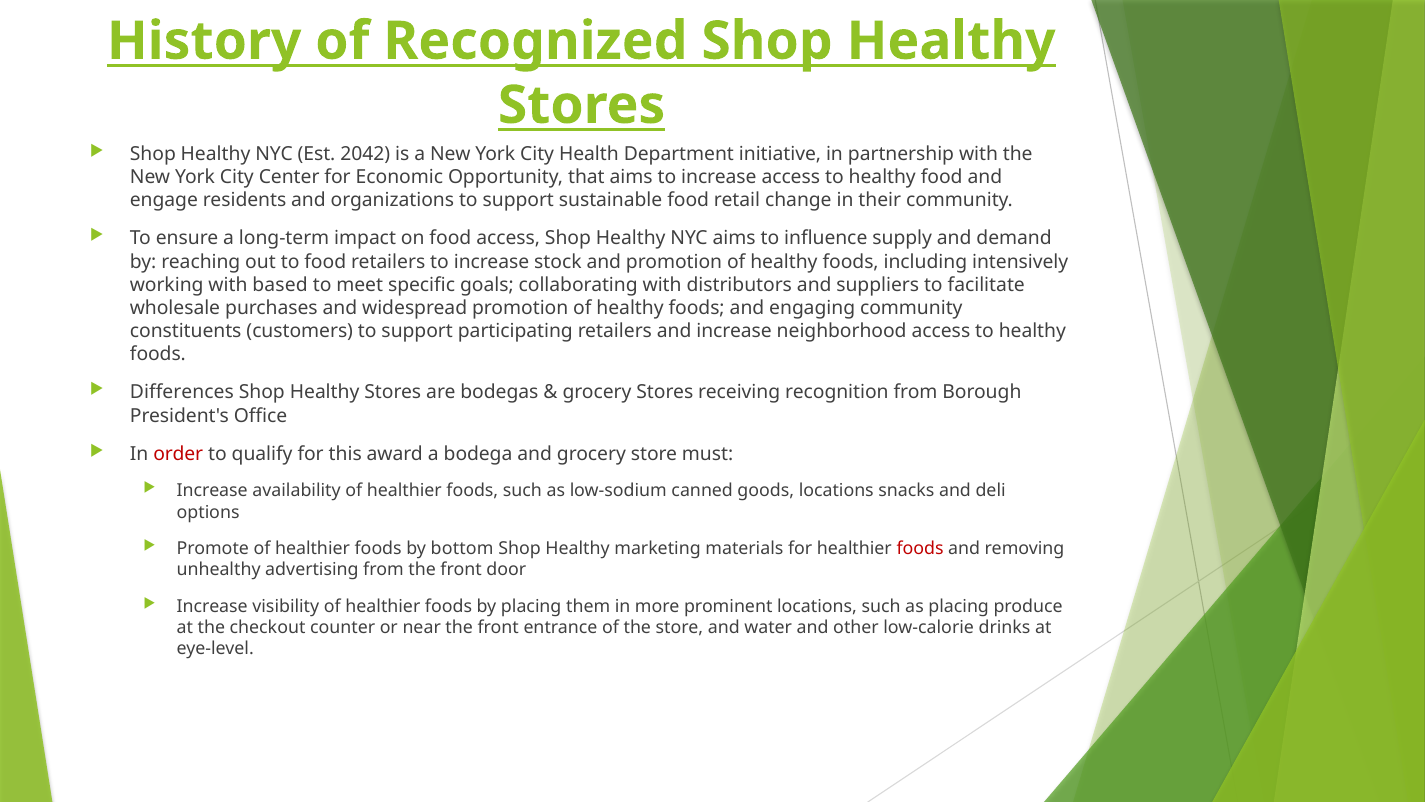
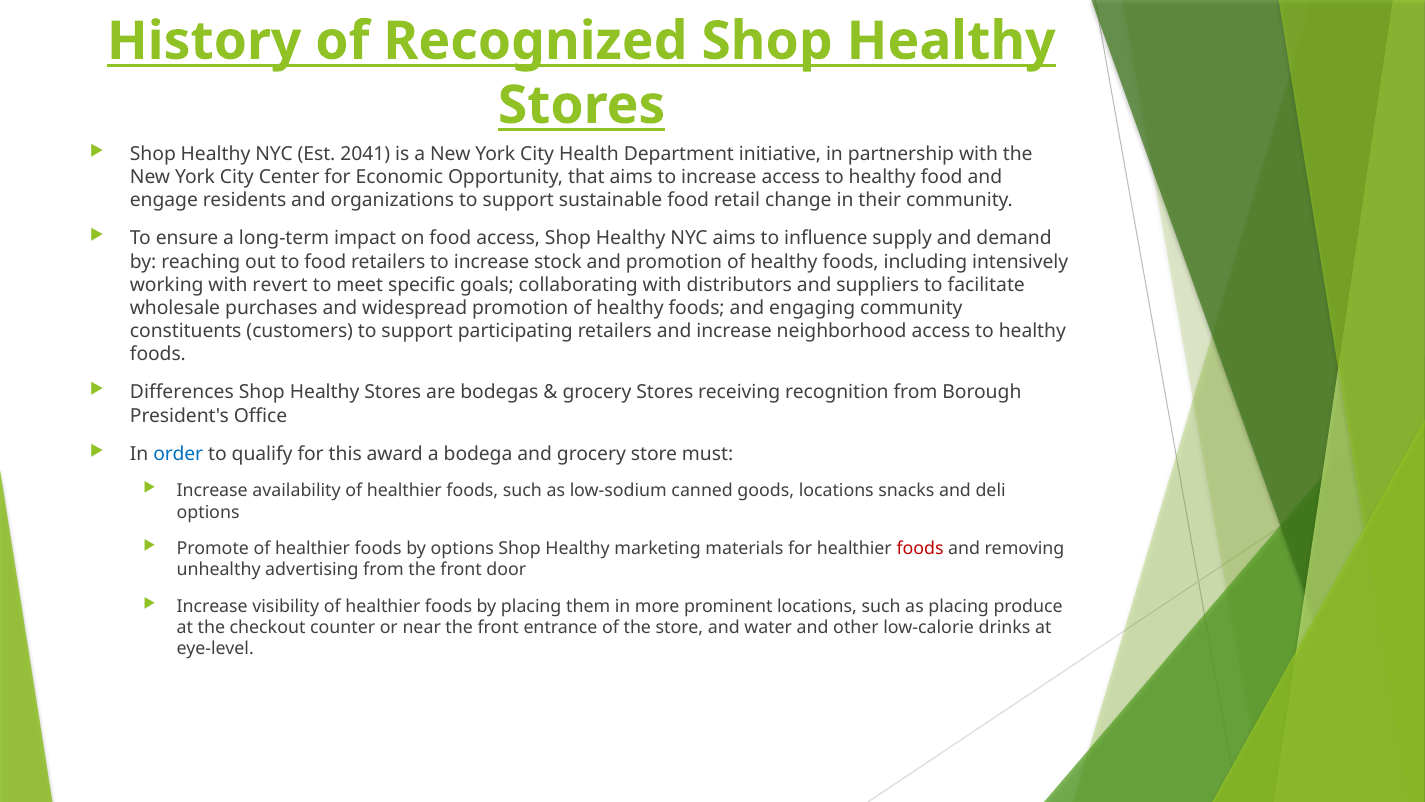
2042: 2042 -> 2041
based: based -> revert
order colour: red -> blue
by bottom: bottom -> options
